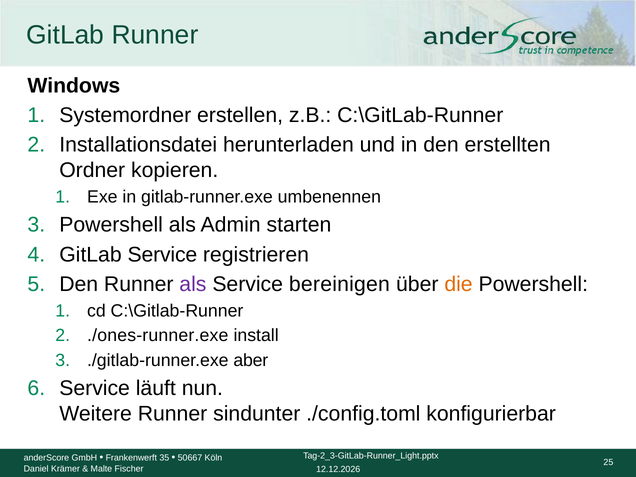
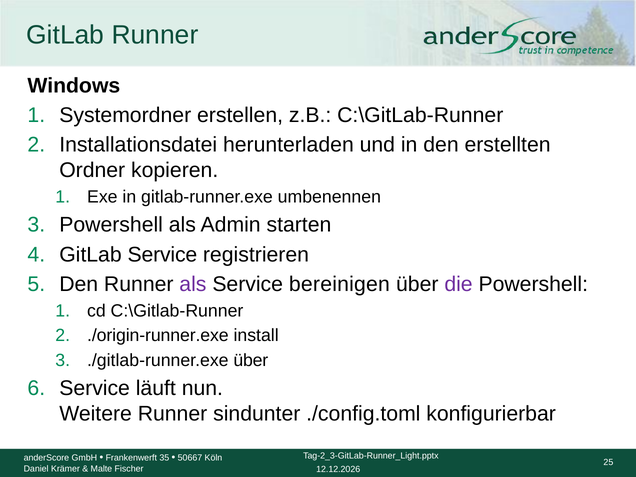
die colour: orange -> purple
./ones-runner.exe: ./ones-runner.exe -> ./origin-runner.exe
./gitlab-runner.exe aber: aber -> über
